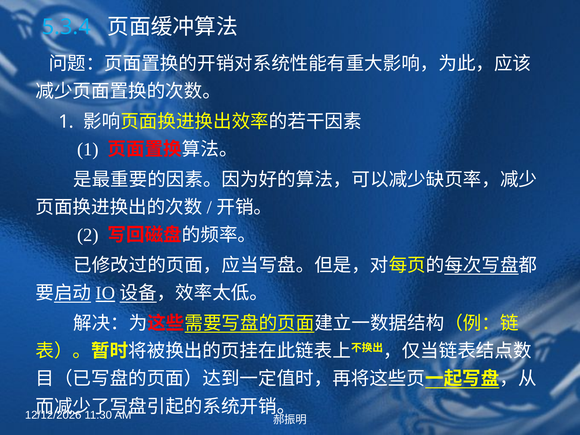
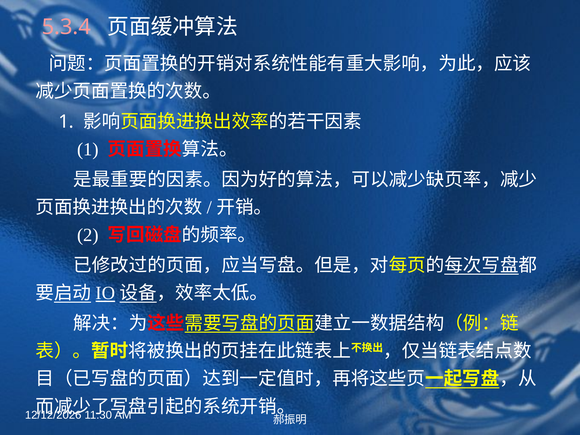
5.3.4 colour: light blue -> pink
